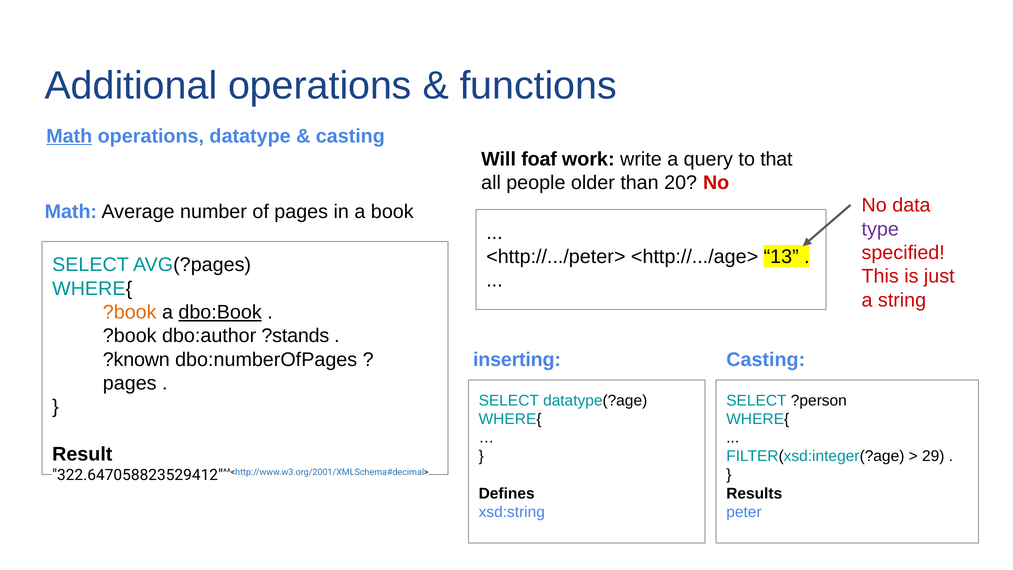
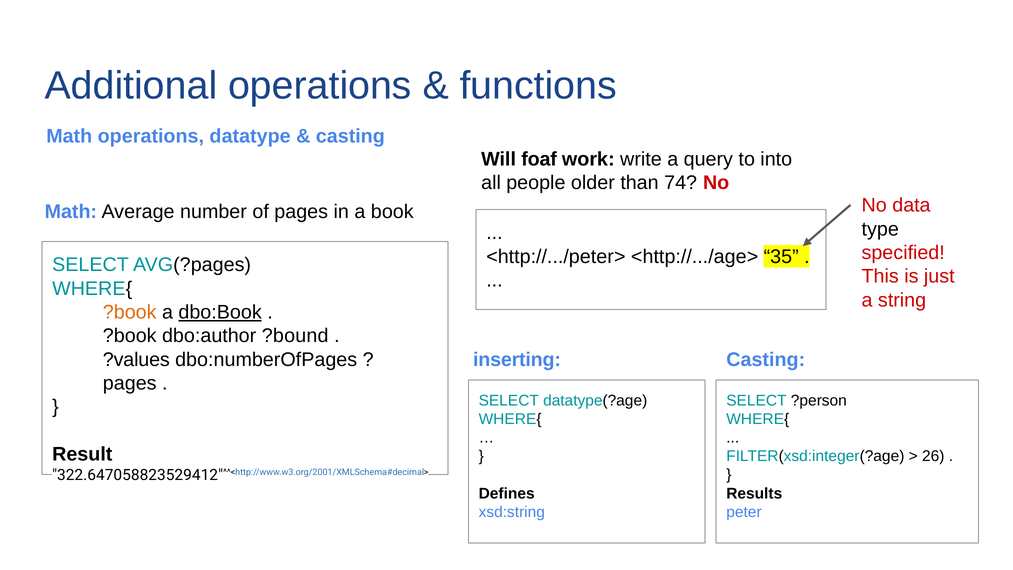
Math at (69, 136) underline: present -> none
that: that -> into
20: 20 -> 74
type colour: purple -> black
13: 13 -> 35
?stands: ?stands -> ?bound
?known: ?known -> ?values
29: 29 -> 26
